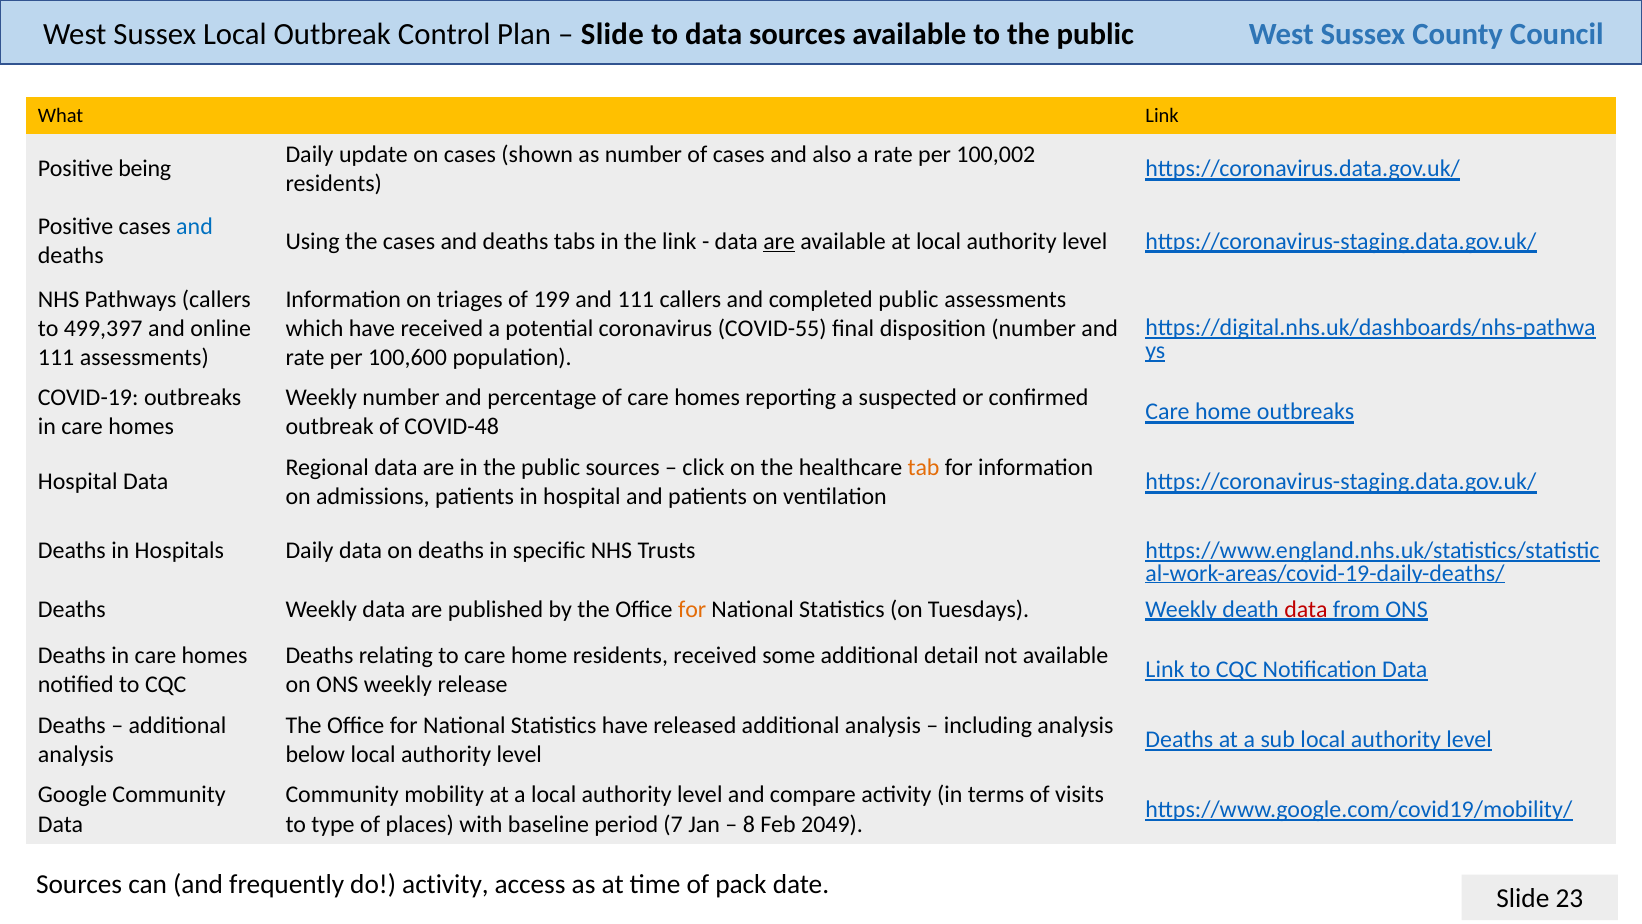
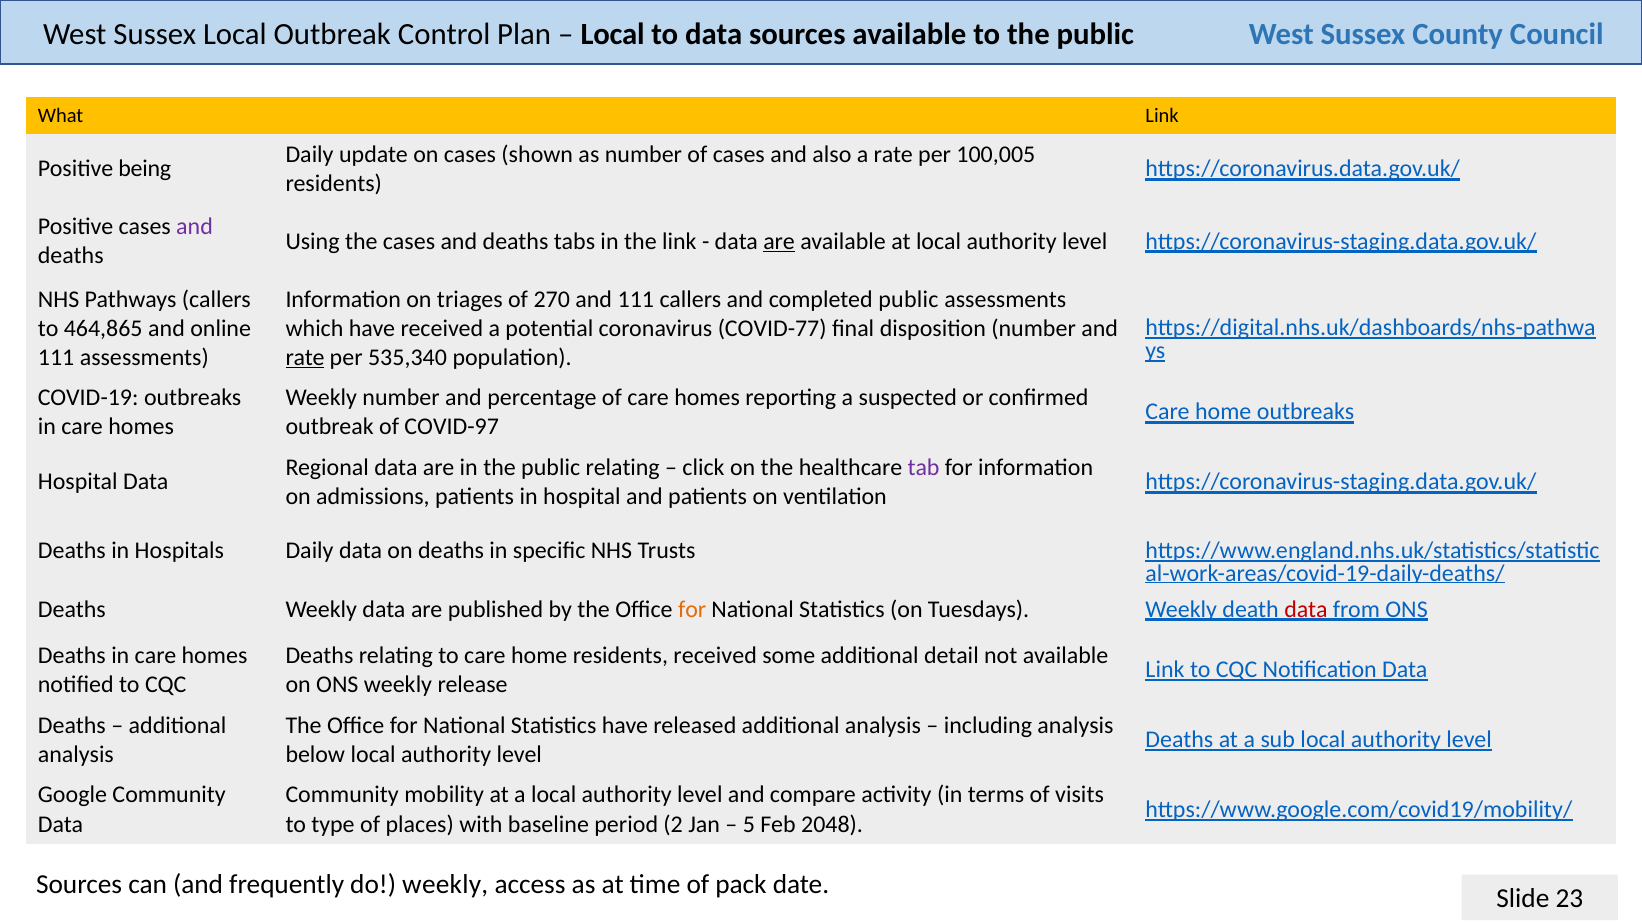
Slide at (612, 35): Slide -> Local
100,002: 100,002 -> 100,005
and at (195, 226) colour: blue -> purple
199: 199 -> 270
499,397: 499,397 -> 464,865
COVID-55: COVID-55 -> COVID-77
rate at (305, 357) underline: none -> present
100,600: 100,600 -> 535,340
COVID-48: COVID-48 -> COVID-97
public sources: sources -> relating
tab colour: orange -> purple
7: 7 -> 2
8: 8 -> 5
2049: 2049 -> 2048
do activity: activity -> weekly
